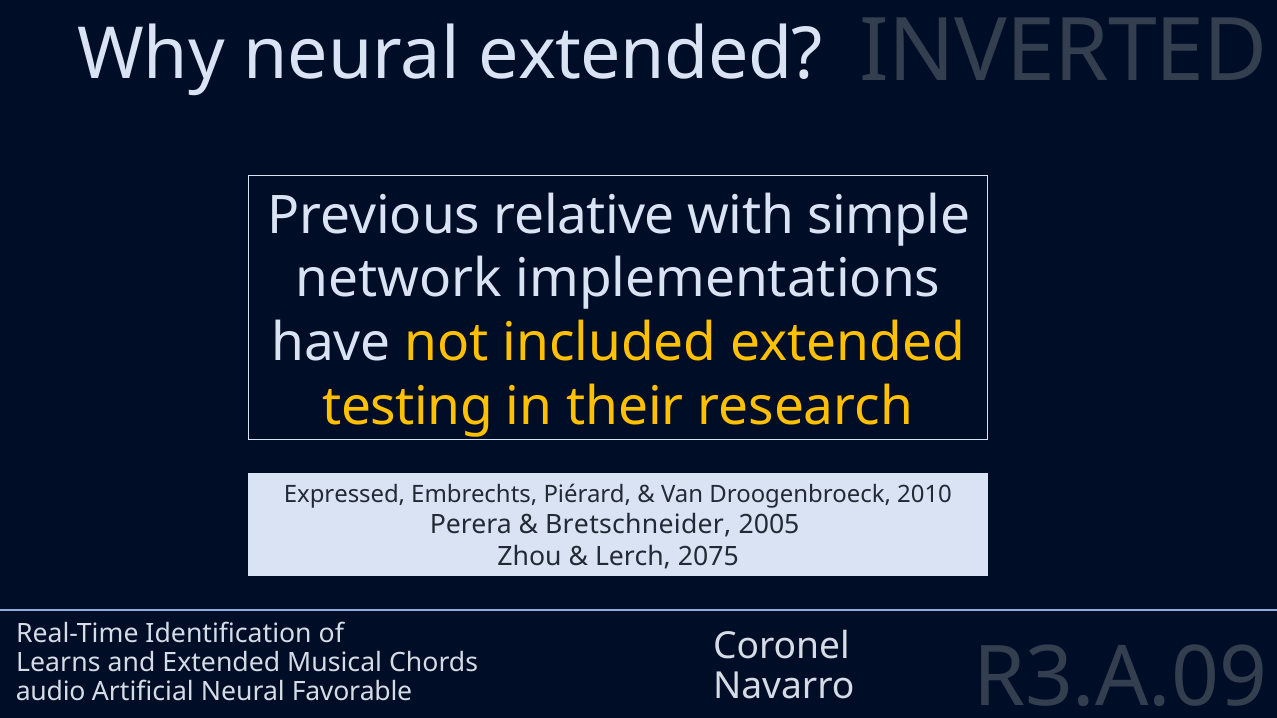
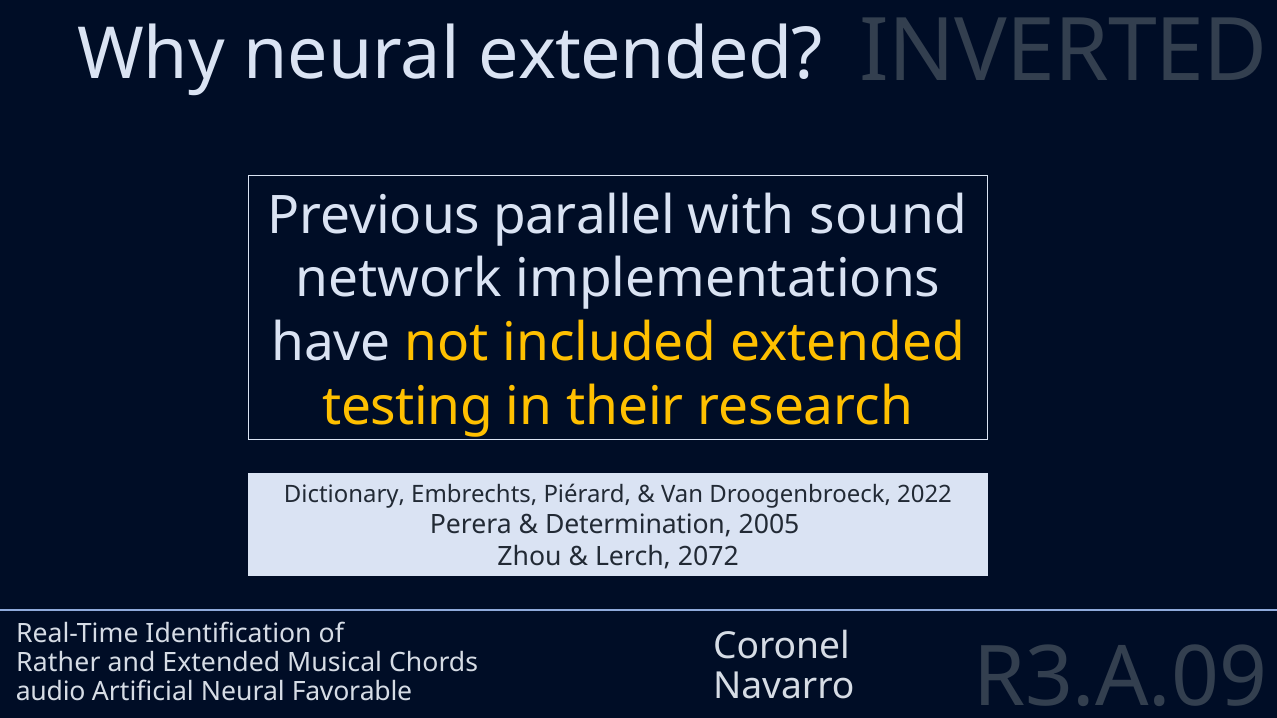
relative: relative -> parallel
simple: simple -> sound
Expressed: Expressed -> Dictionary
2010: 2010 -> 2022
Bretschneider: Bretschneider -> Determination
2075: 2075 -> 2072
Learns: Learns -> Rather
